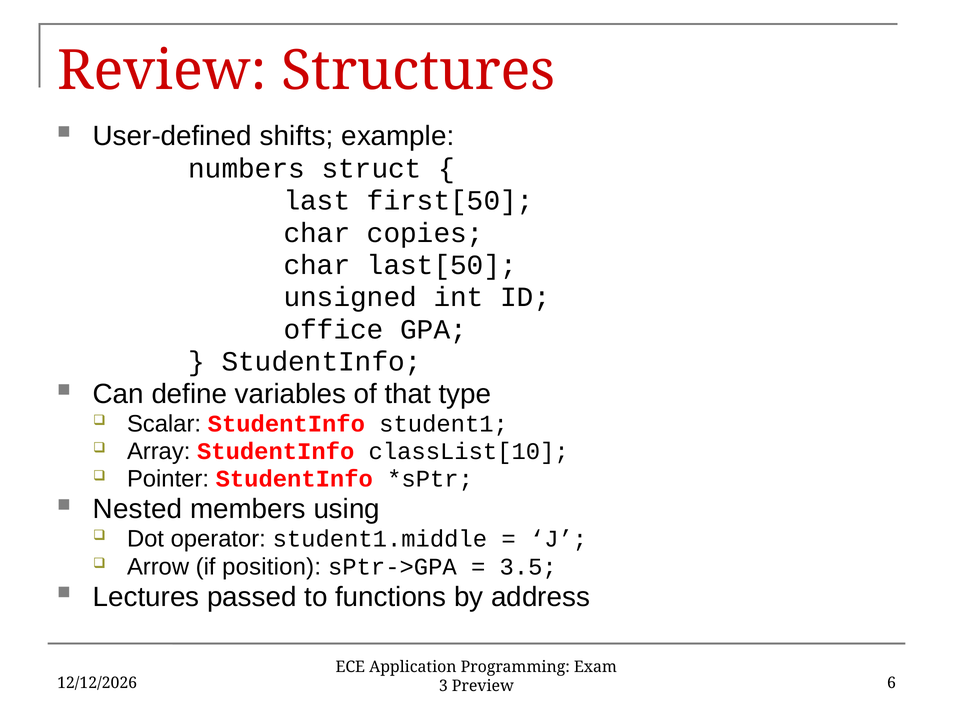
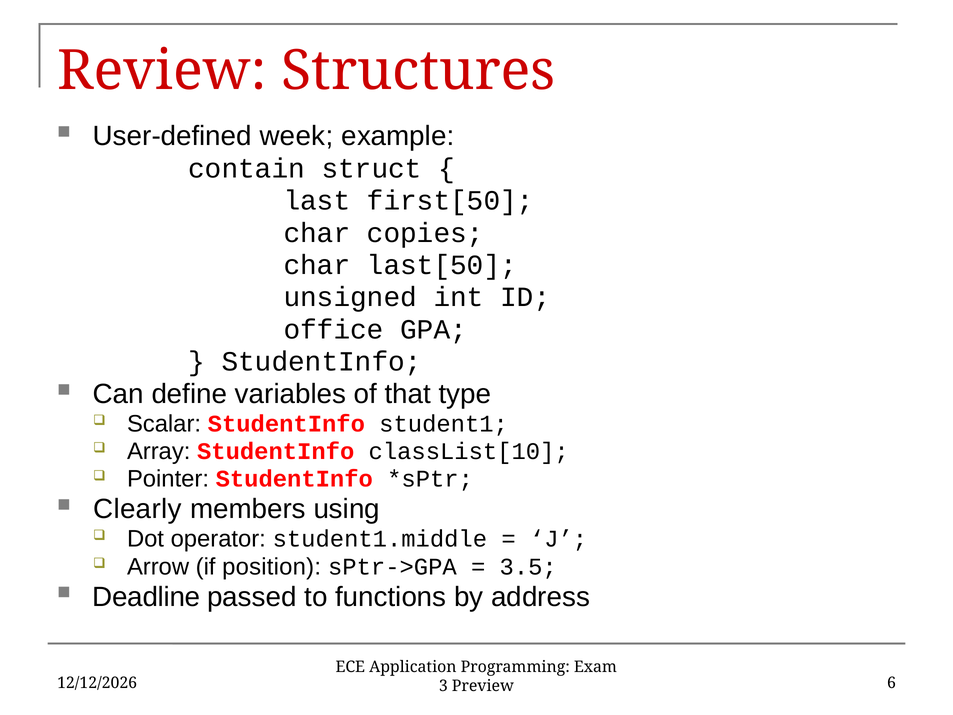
shifts: shifts -> week
numbers: numbers -> contain
Nested: Nested -> Clearly
Lectures: Lectures -> Deadline
